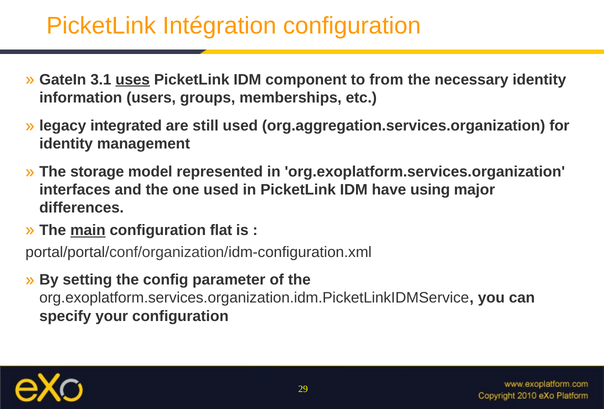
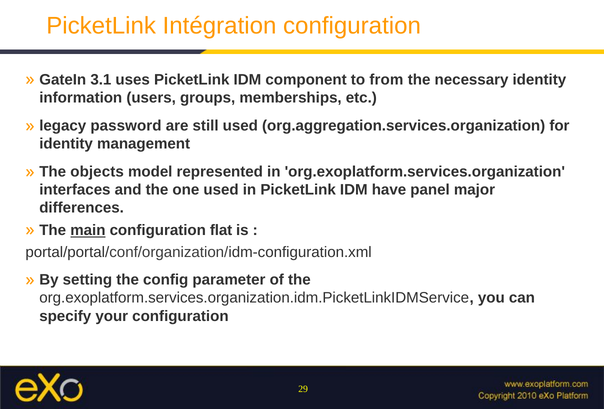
uses underline: present -> none
integrated: integrated -> password
storage: storage -> objects
using: using -> panel
